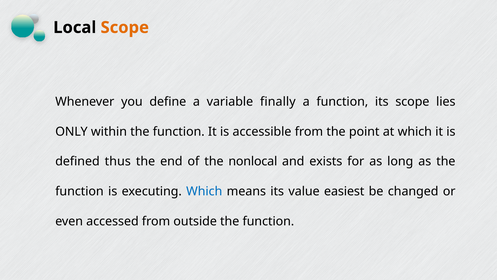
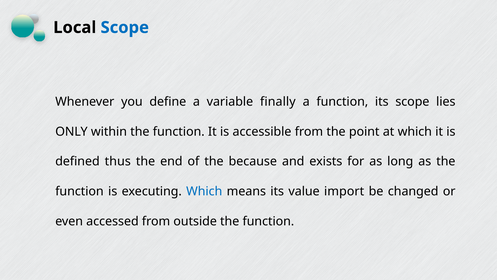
Scope at (125, 27) colour: orange -> blue
nonlocal: nonlocal -> because
easiest: easiest -> import
